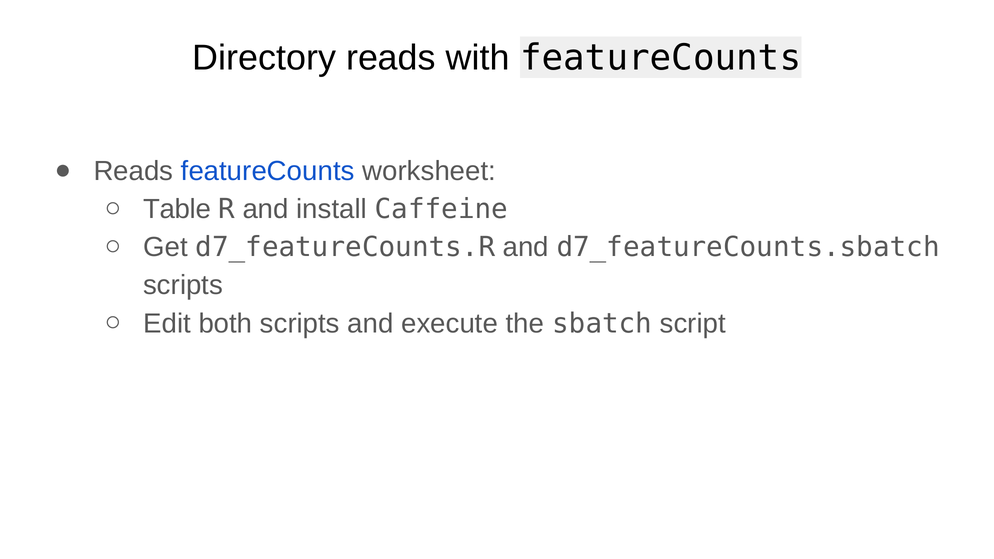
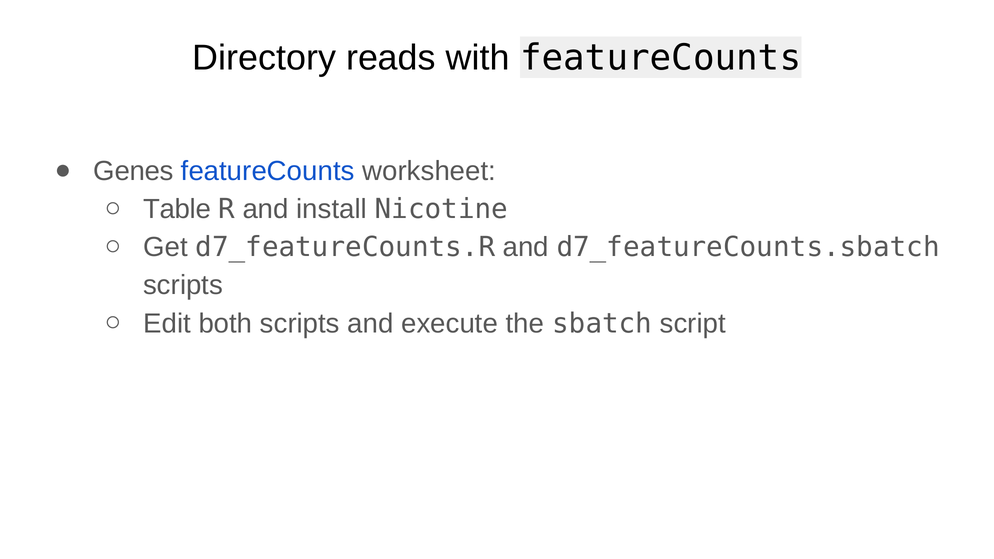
Reads at (133, 171): Reads -> Genes
Caffeine: Caffeine -> Nicotine
